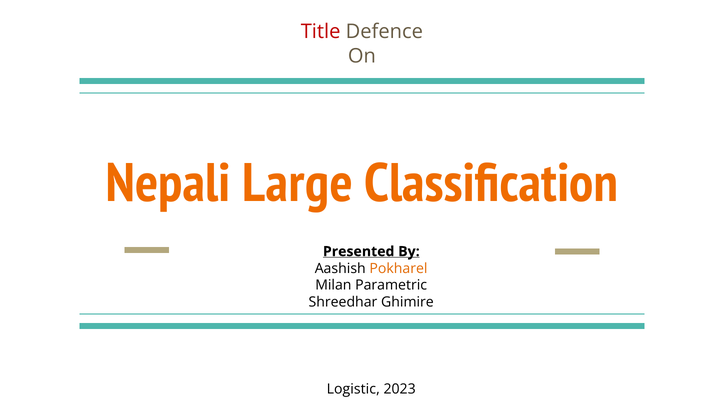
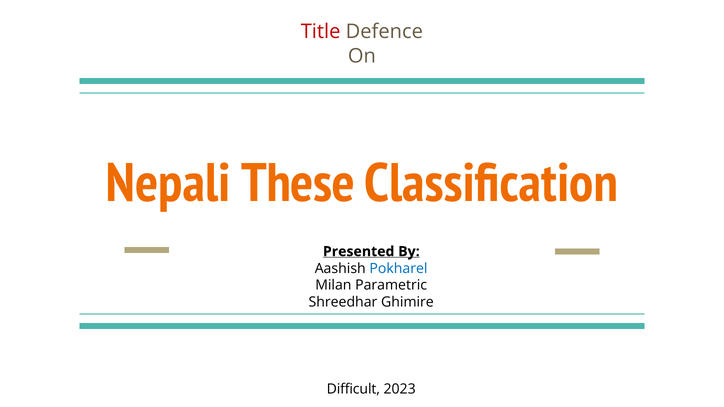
Large: Large -> These
Pokharel colour: orange -> blue
Logistic: Logistic -> Difficult
